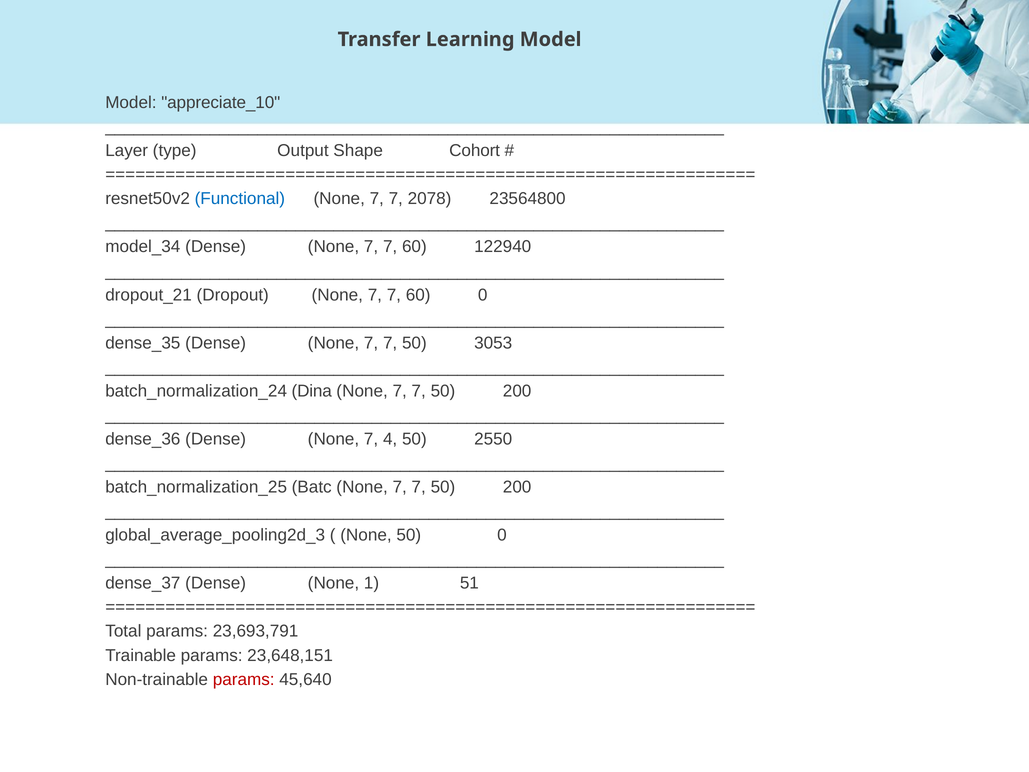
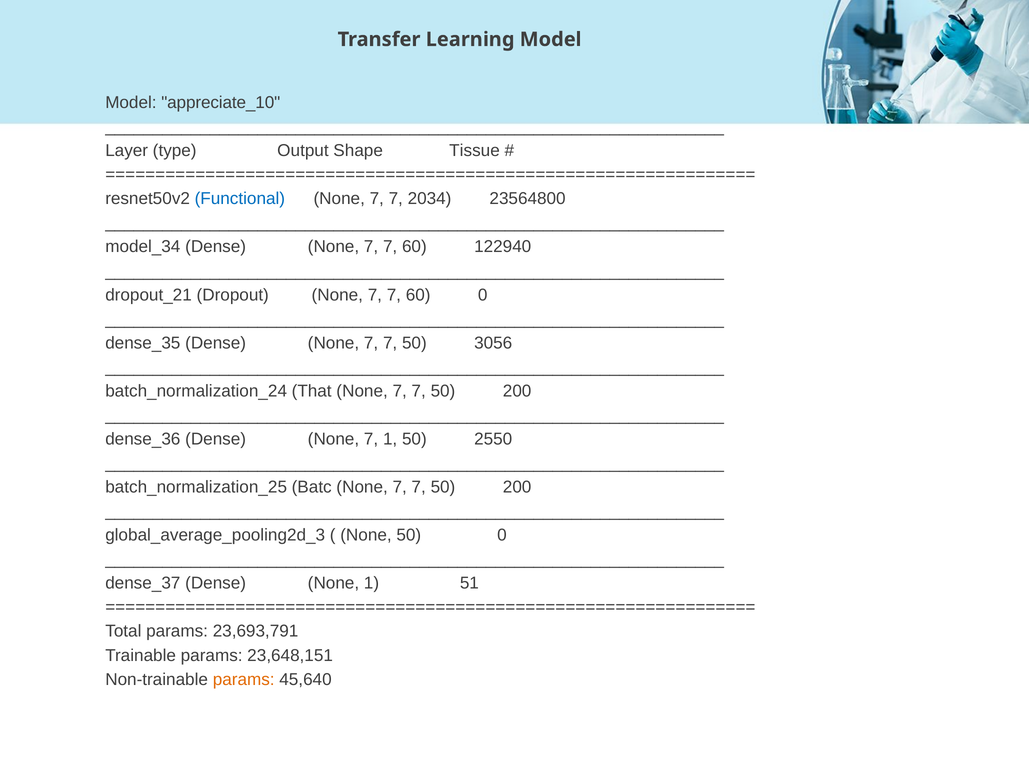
Cohort: Cohort -> Tissue
2078: 2078 -> 2034
3053: 3053 -> 3056
Dina: Dina -> That
7 4: 4 -> 1
params at (244, 679) colour: red -> orange
